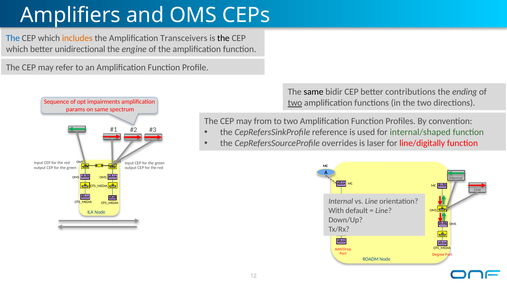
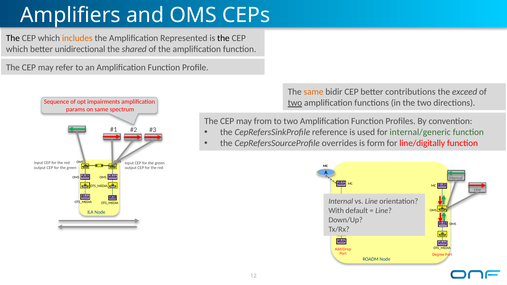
The at (13, 38) colour: blue -> black
Transceivers: Transceivers -> Represented
engine: engine -> shared
same at (314, 92) colour: black -> orange
ending: ending -> exceed
internal/shaped: internal/shaped -> internal/generic
laser: laser -> form
